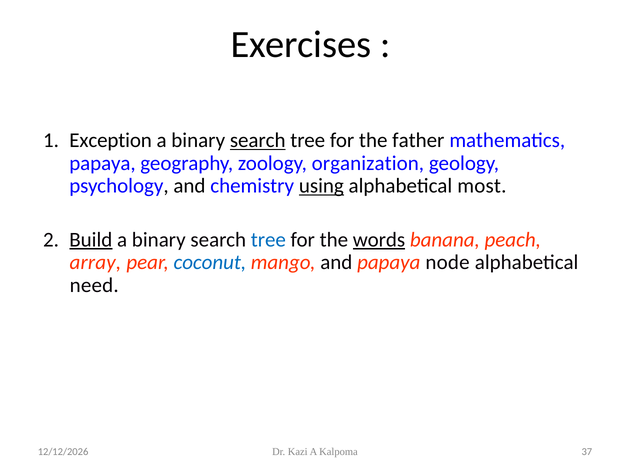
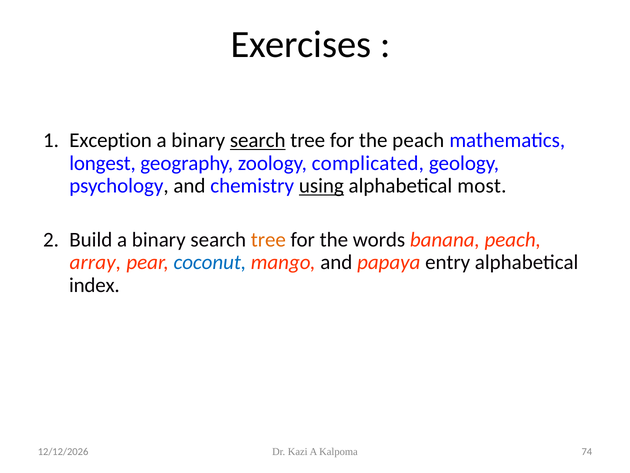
the father: father -> peach
papaya at (102, 163): papaya -> longest
organization: organization -> complicated
Build underline: present -> none
tree at (268, 239) colour: blue -> orange
words underline: present -> none
node: node -> entry
need: need -> index
37: 37 -> 74
